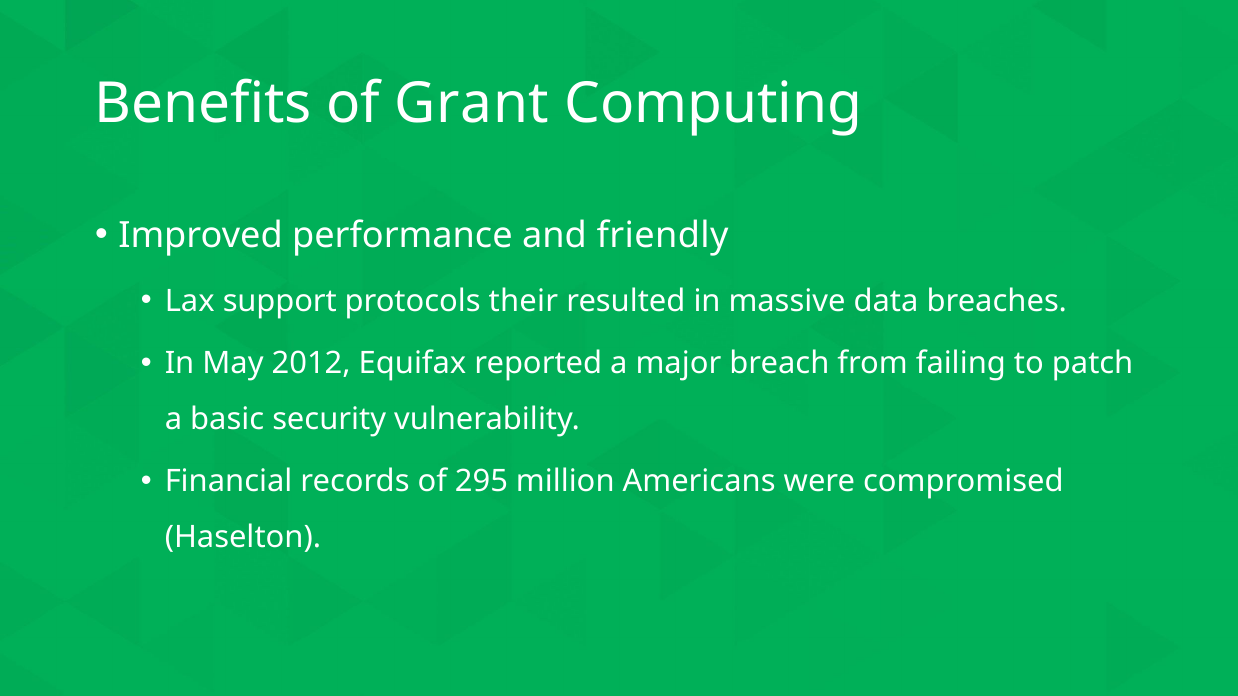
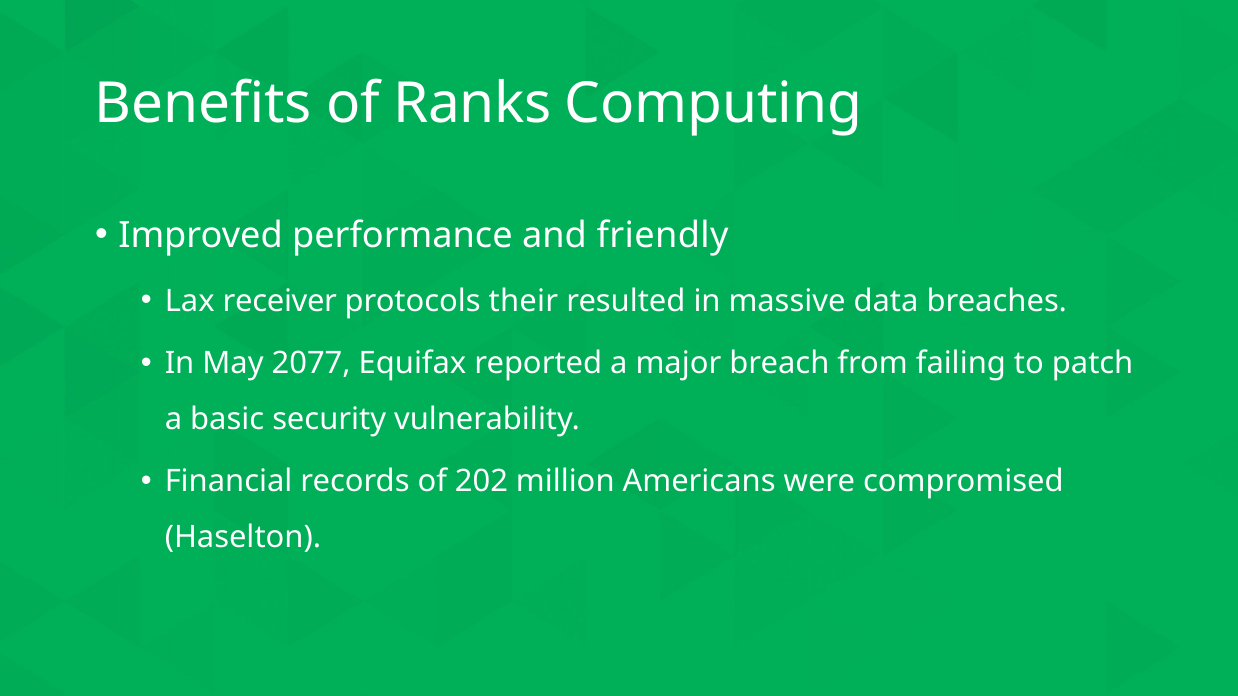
Grant: Grant -> Ranks
support: support -> receiver
2012: 2012 -> 2077
295: 295 -> 202
